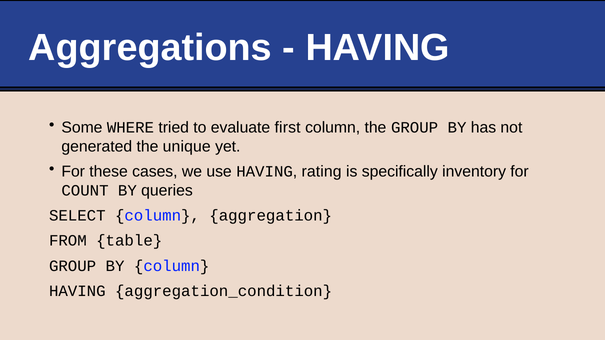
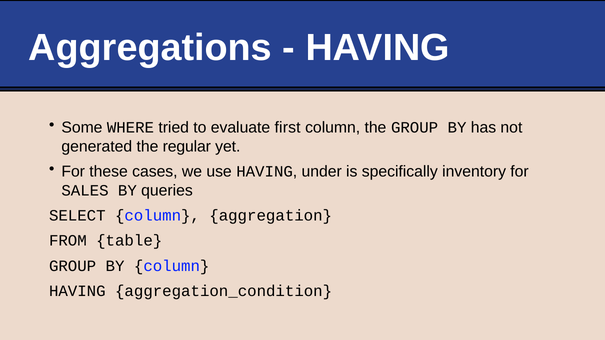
unique: unique -> regular
rating: rating -> under
COUNT: COUNT -> SALES
